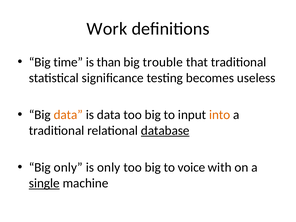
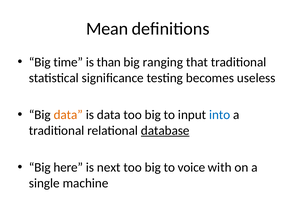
Work: Work -> Mean
trouble: trouble -> ranging
into colour: orange -> blue
Big only: only -> here
is only: only -> next
single underline: present -> none
